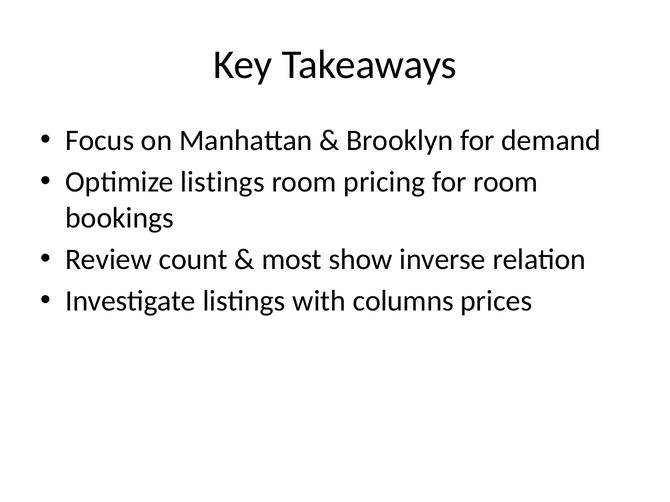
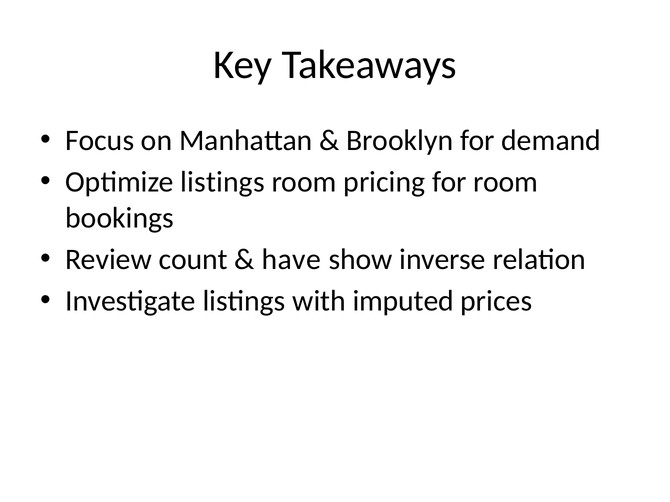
most: most -> have
columns: columns -> imputed
